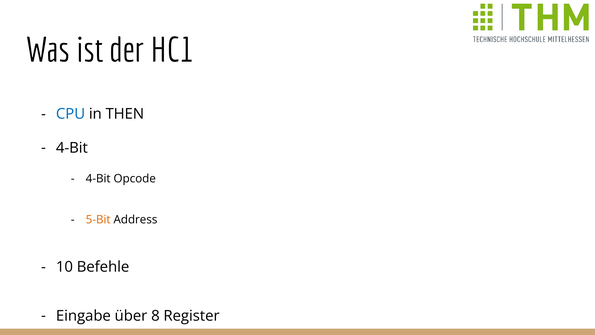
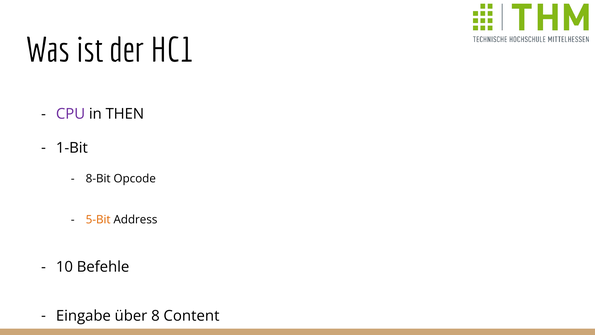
CPU colour: blue -> purple
4-Bit at (72, 148): 4-Bit -> 1-Bit
4-Bit at (98, 179): 4-Bit -> 8-Bit
Register: Register -> Content
